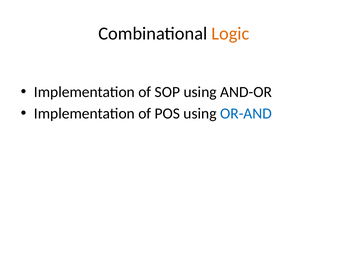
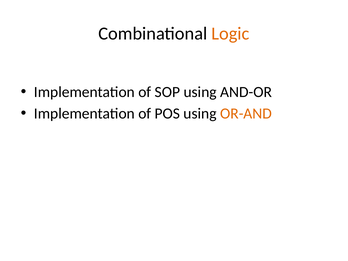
OR-AND colour: blue -> orange
